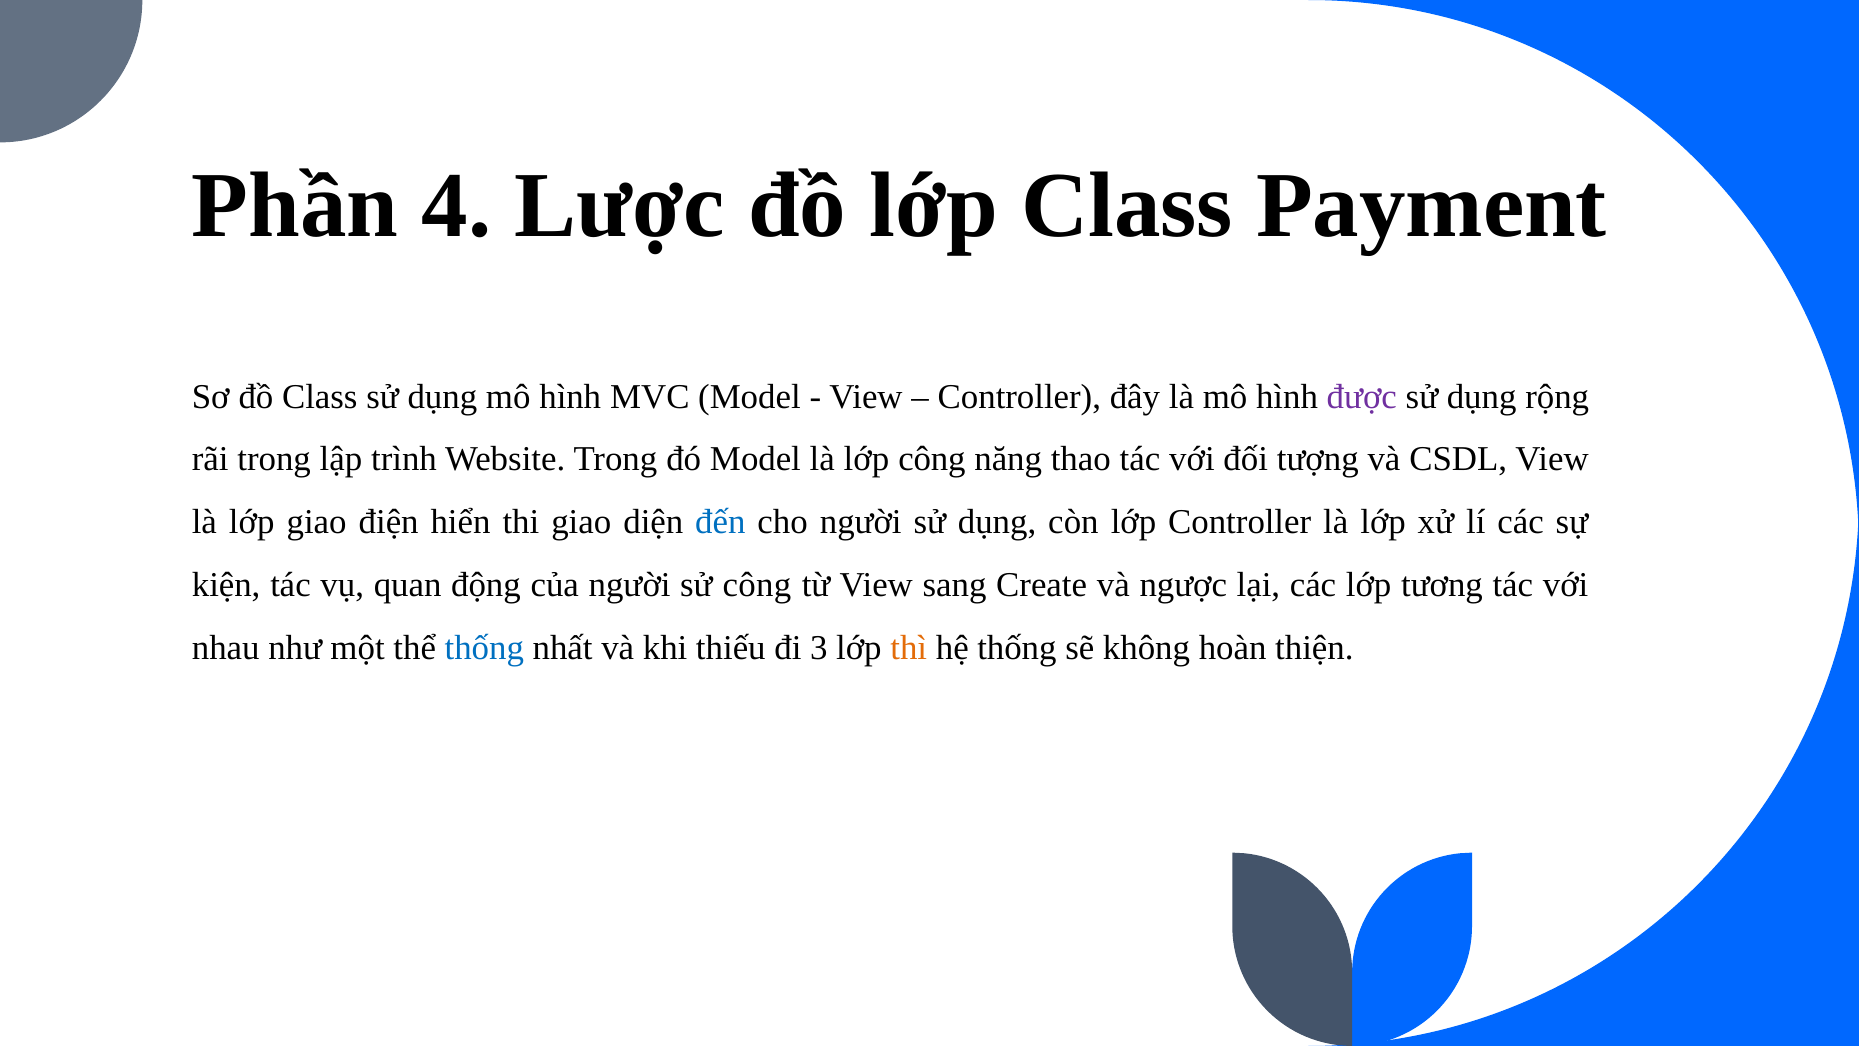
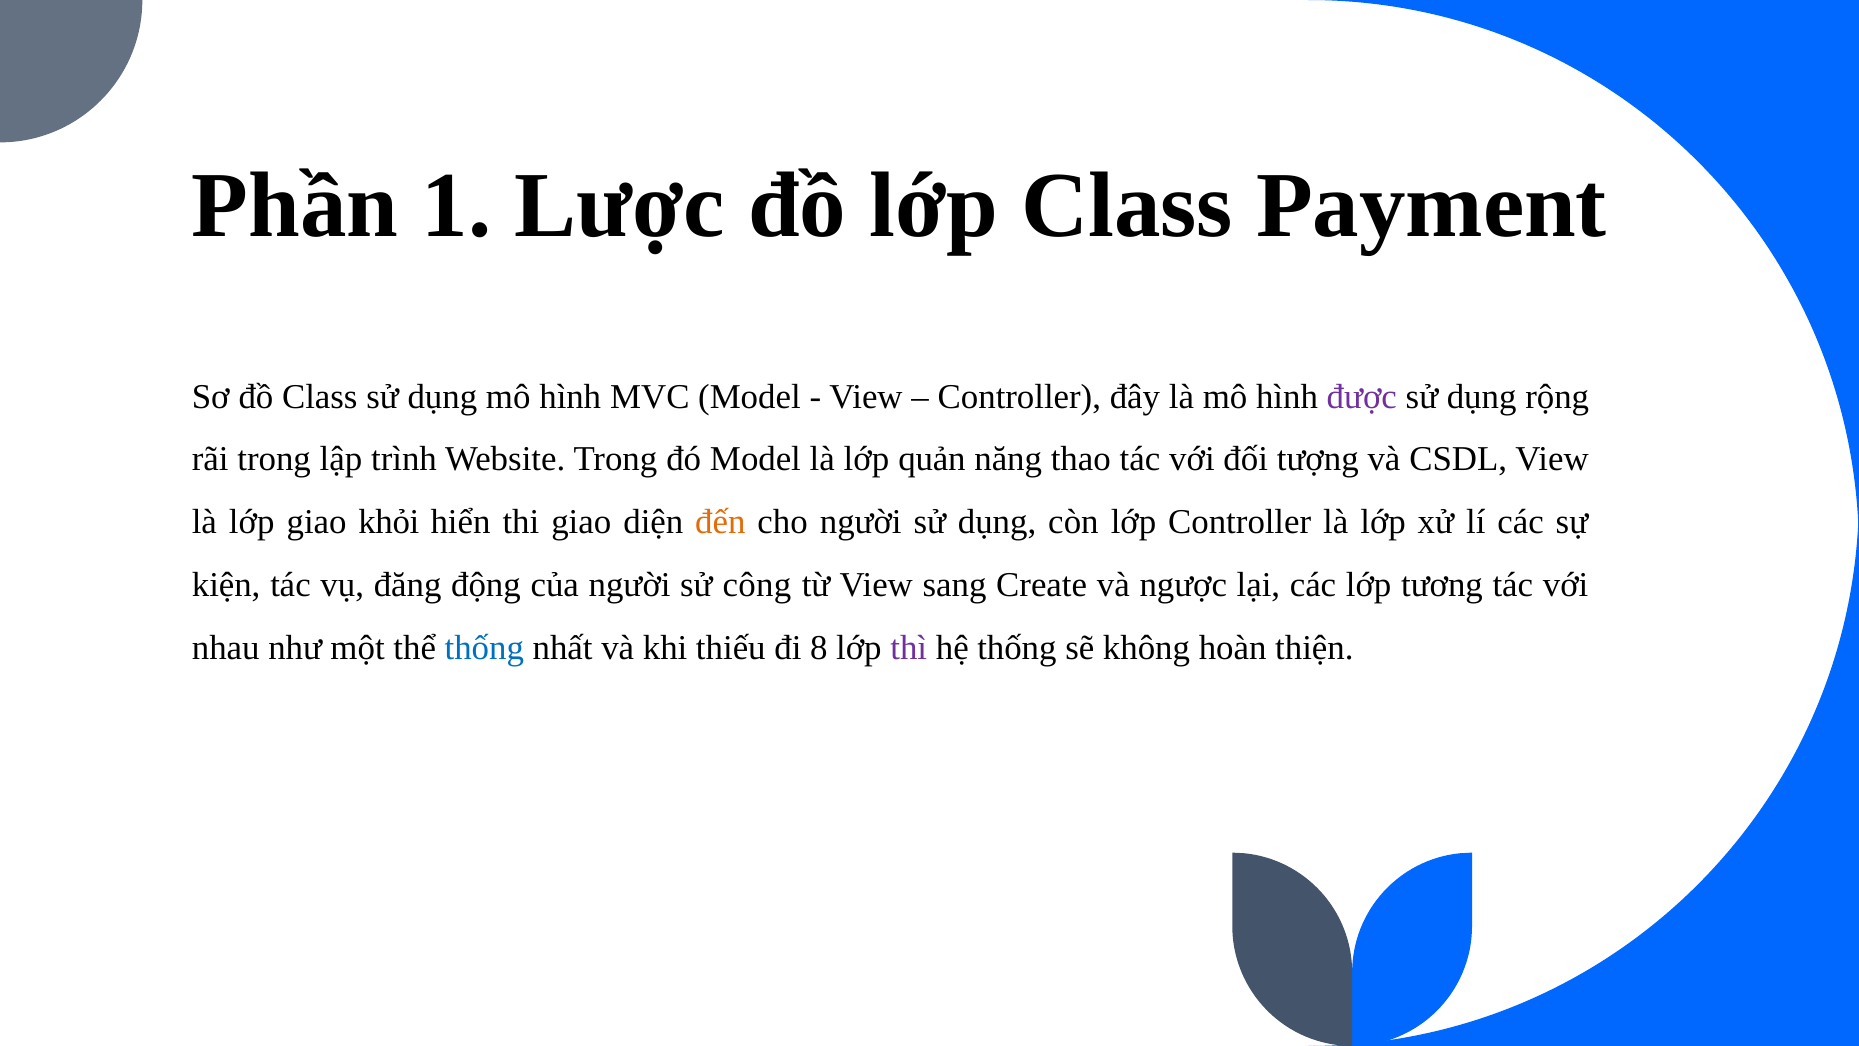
4: 4 -> 1
lớp công: công -> quản
điện: điện -> khỏi
đến colour: blue -> orange
quan: quan -> đăng
3: 3 -> 8
thì colour: orange -> purple
